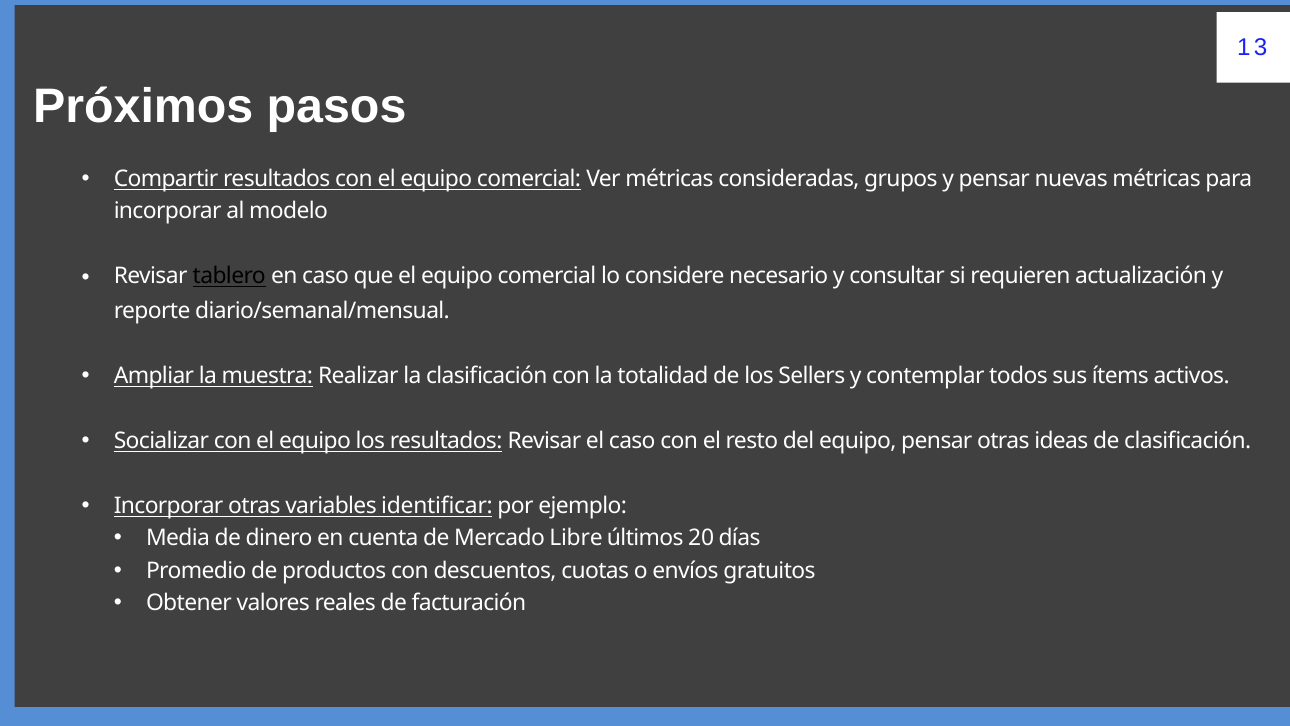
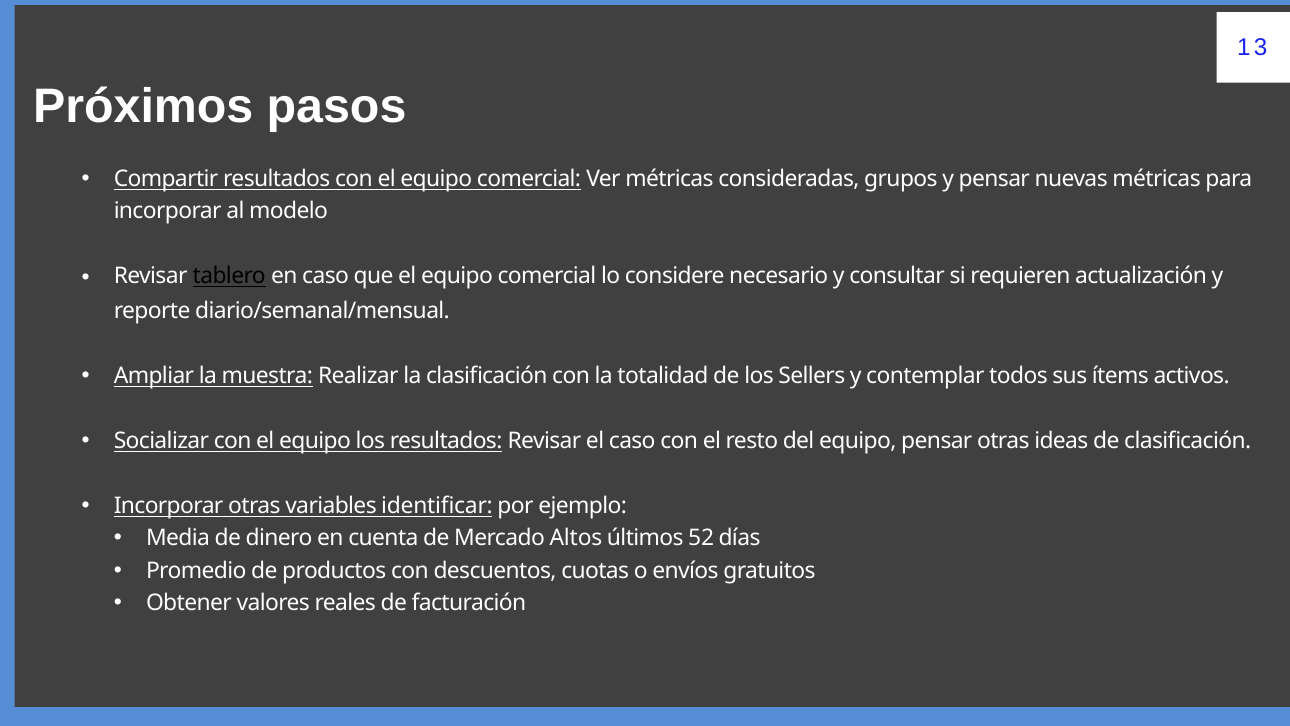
Libre: Libre -> Altos
20: 20 -> 52
